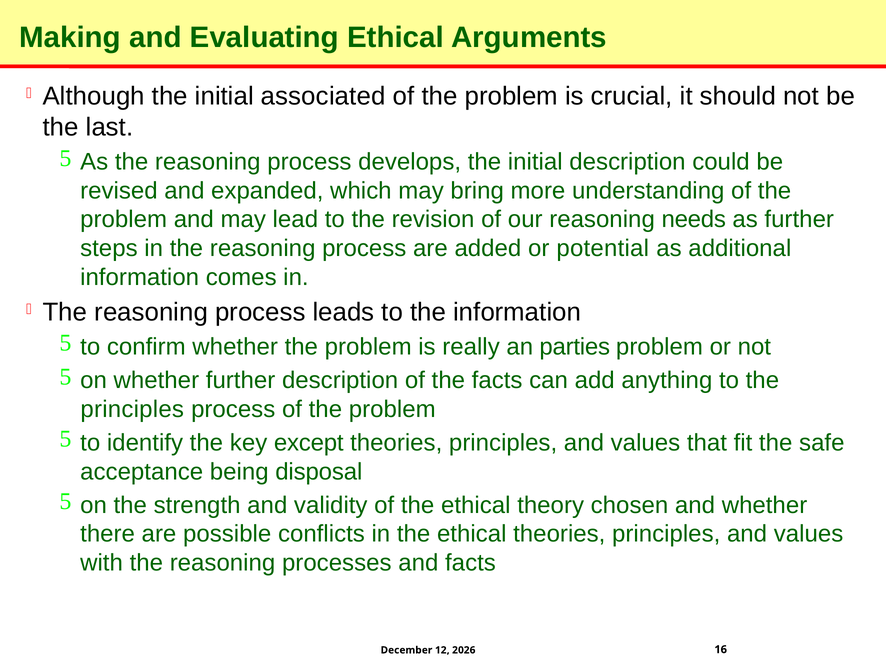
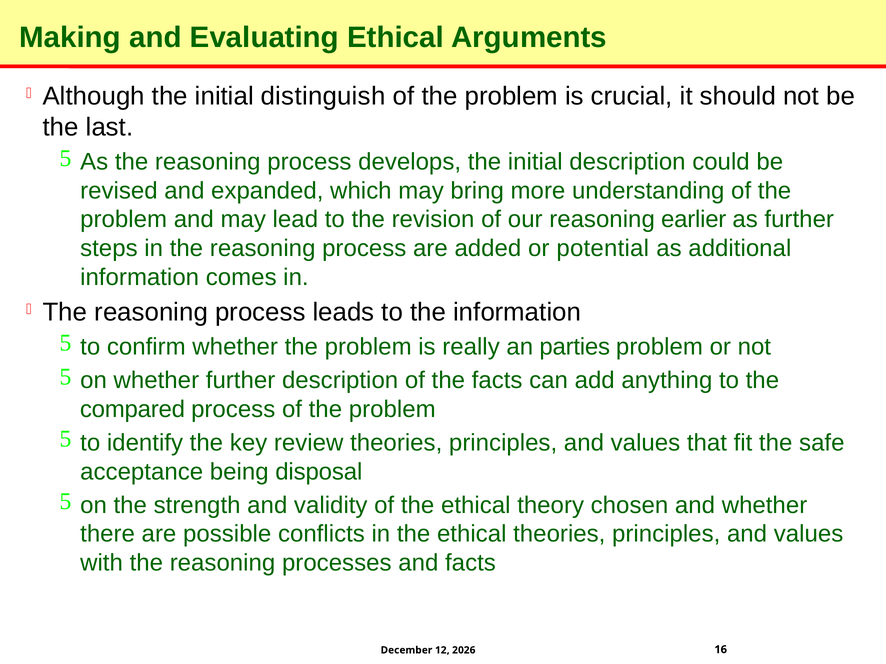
associated: associated -> distinguish
needs: needs -> earlier
principles at (132, 410): principles -> compared
except: except -> review
